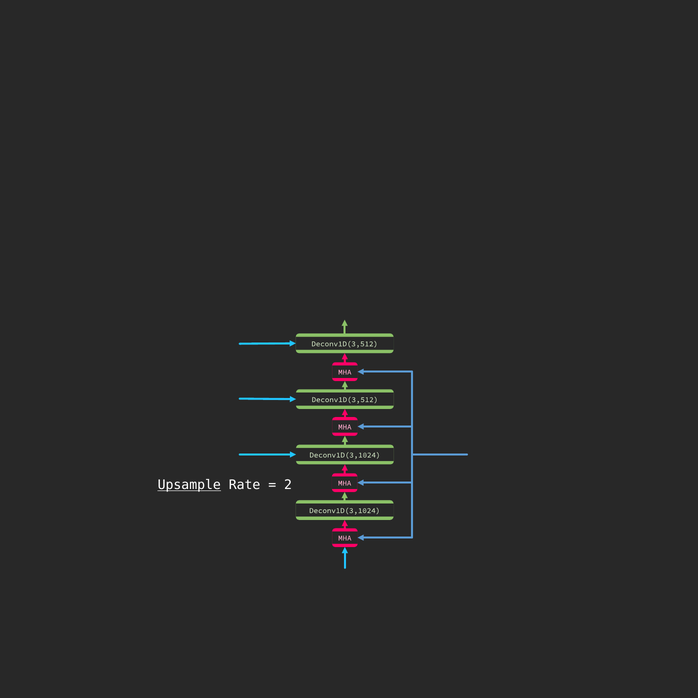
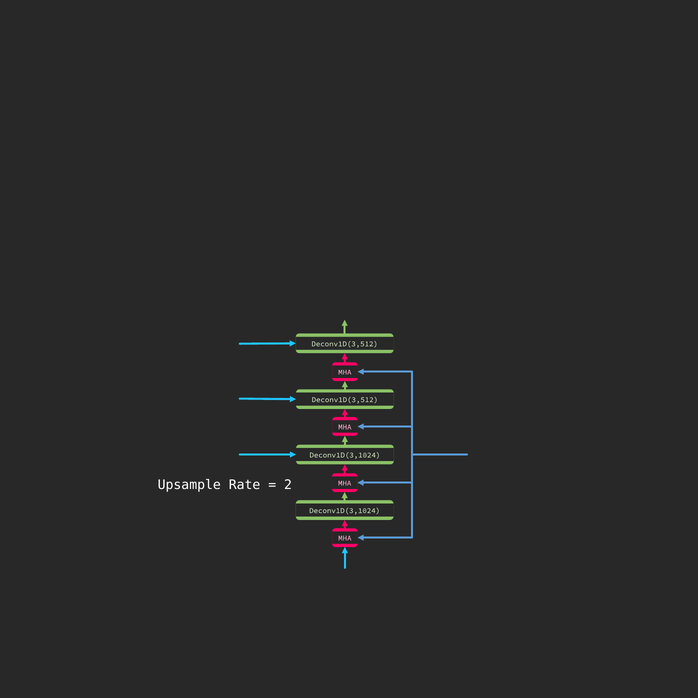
Upsample underline: present -> none
